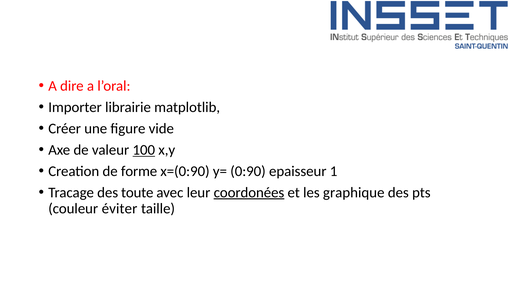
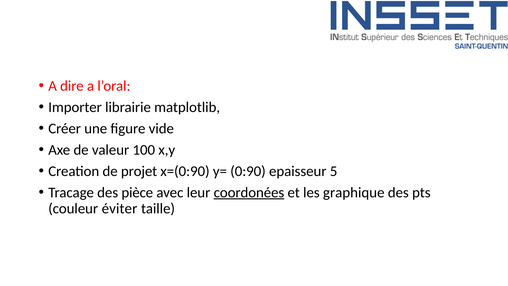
100 underline: present -> none
forme: forme -> projet
1: 1 -> 5
toute: toute -> pièce
